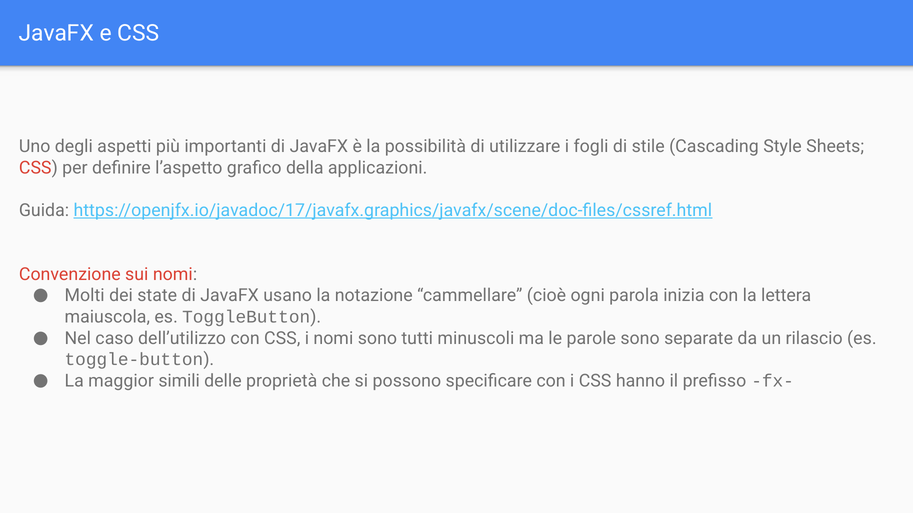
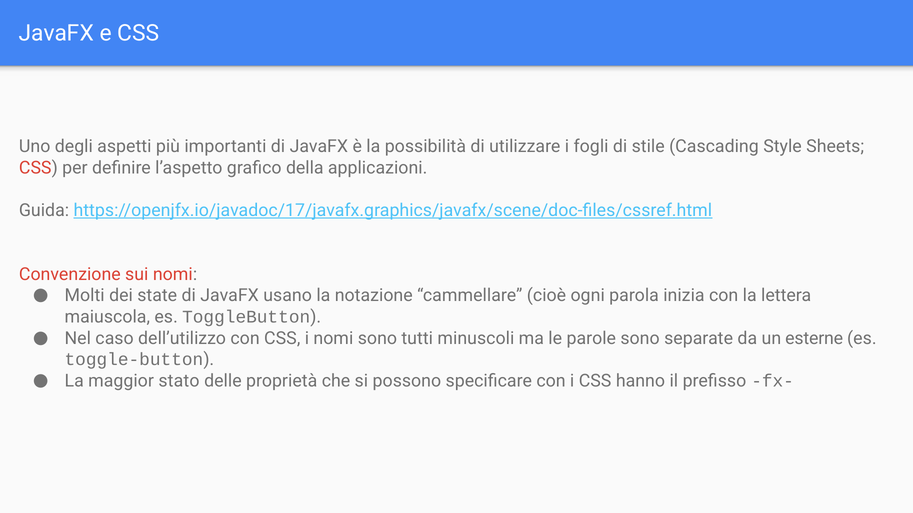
rilascio: rilascio -> esterne
simili: simili -> stato
